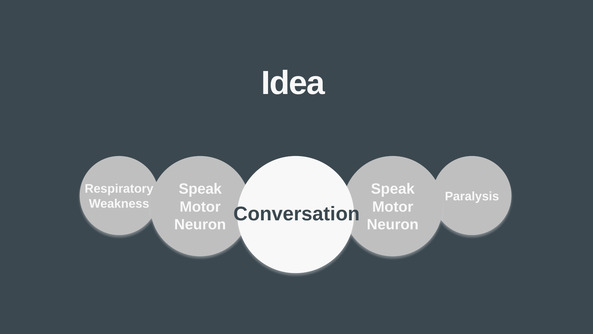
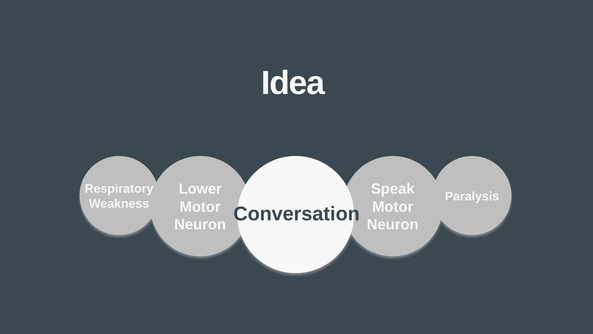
Speak at (200, 189): Speak -> Lower
